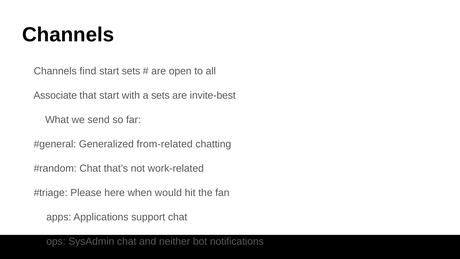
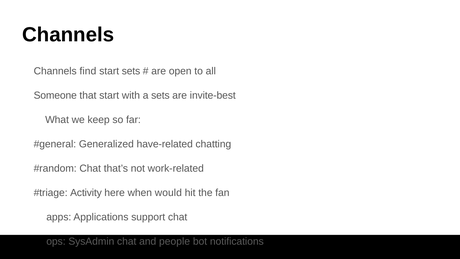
Associate at (55, 95): Associate -> Someone
send: send -> keep
from-related: from-related -> have-related
Please: Please -> Activity
and neither: neither -> people
